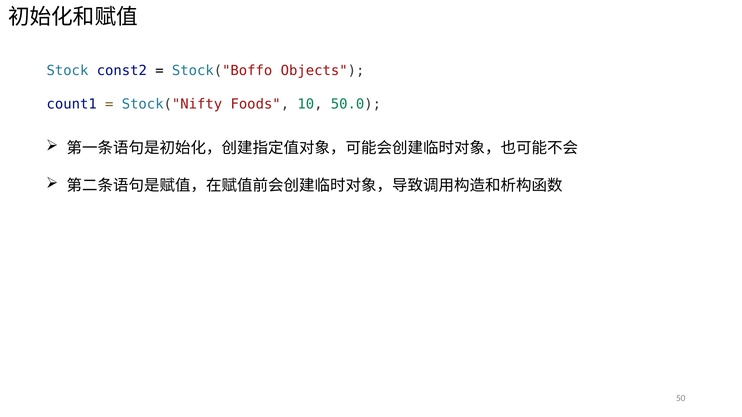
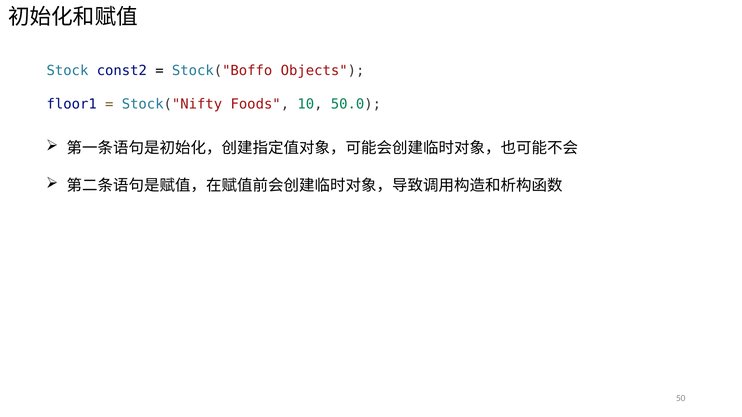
count1: count1 -> floor1
